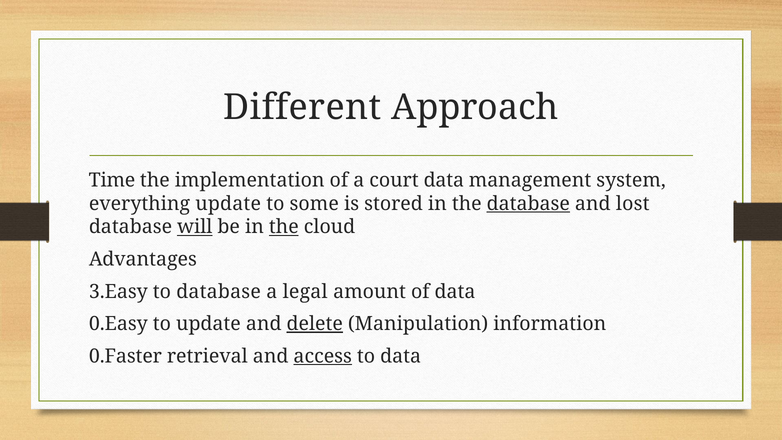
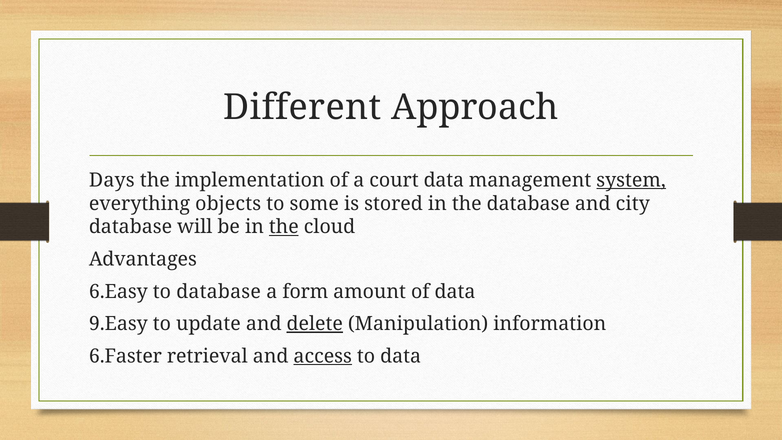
Time: Time -> Days
system underline: none -> present
everything update: update -> objects
database at (528, 204) underline: present -> none
lost: lost -> city
will underline: present -> none
3.Easy: 3.Easy -> 6.Easy
legal: legal -> form
0.Easy: 0.Easy -> 9.Easy
0.Faster: 0.Faster -> 6.Faster
